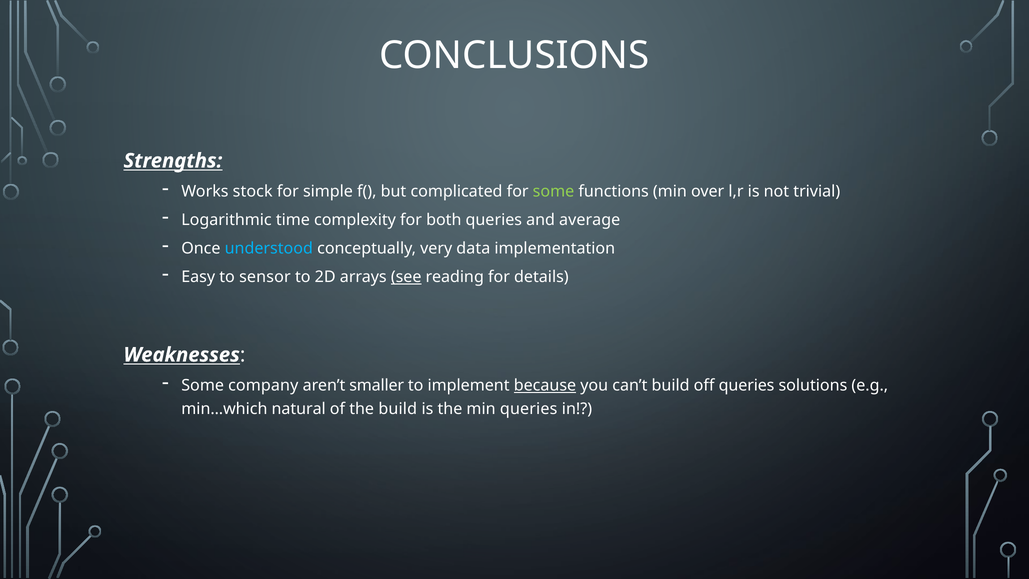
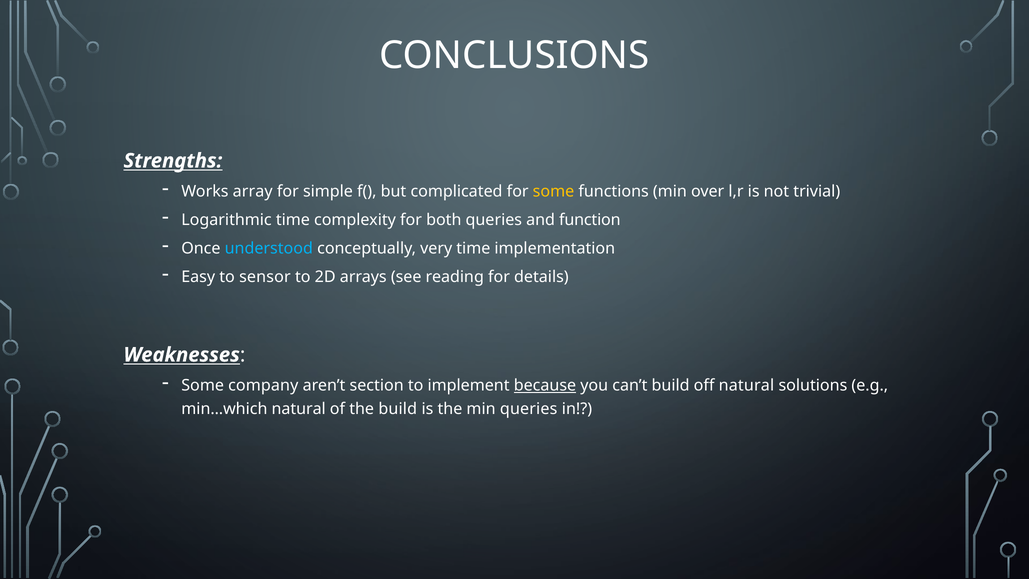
stock: stock -> array
some at (553, 192) colour: light green -> yellow
average: average -> function
very data: data -> time
see underline: present -> none
smaller: smaller -> section
off queries: queries -> natural
